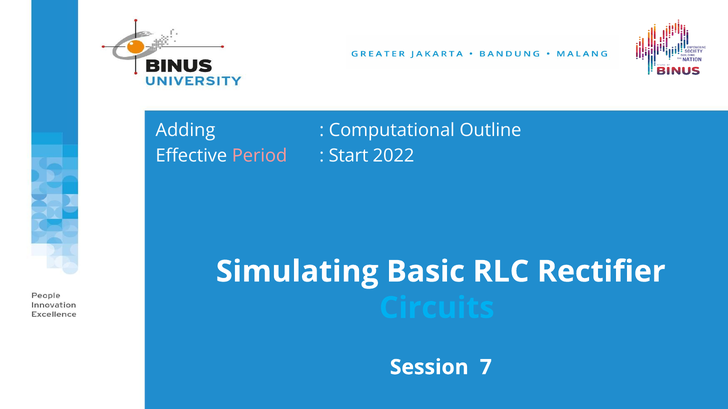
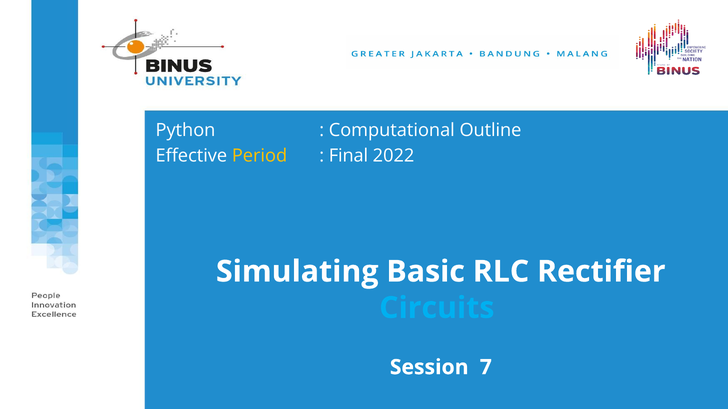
Adding: Adding -> Python
Period colour: pink -> yellow
Start: Start -> Final
